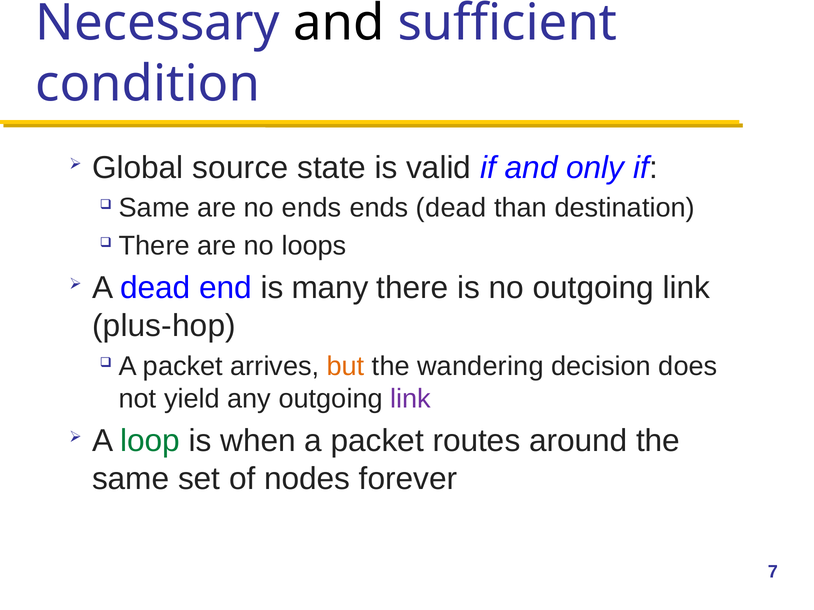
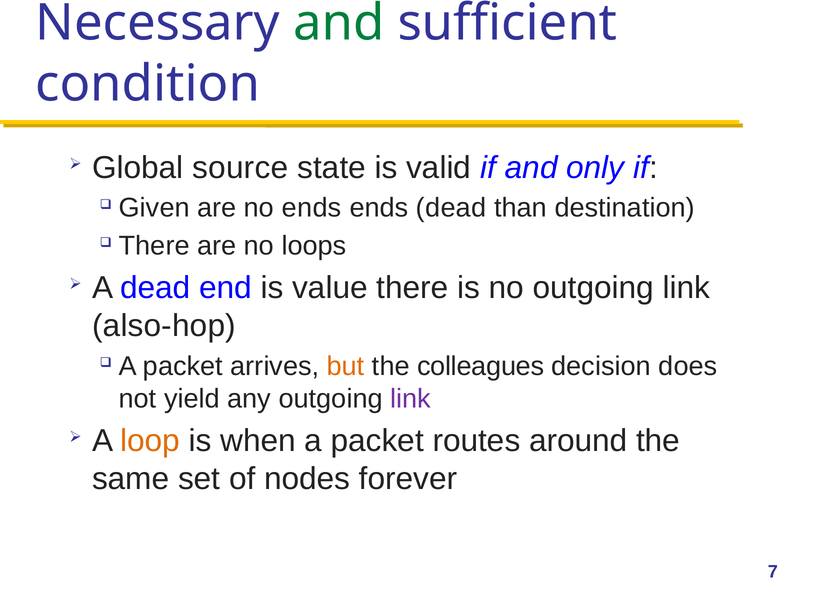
and at (339, 23) colour: black -> green
Same at (154, 208): Same -> Given
many: many -> value
plus-hop: plus-hop -> also-hop
wandering: wandering -> colleagues
loop colour: green -> orange
